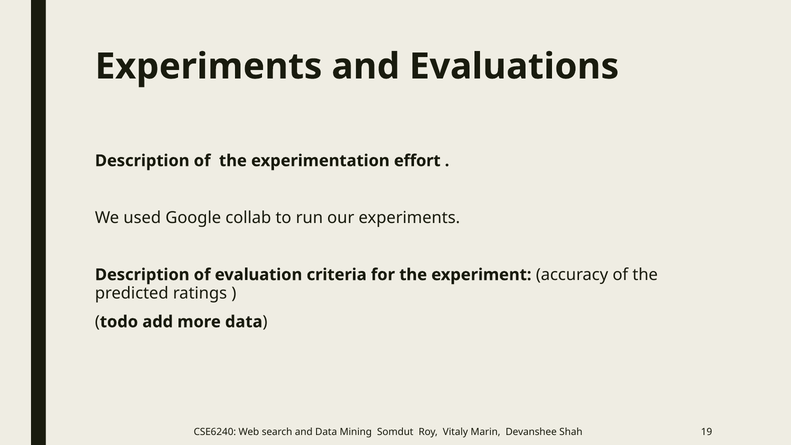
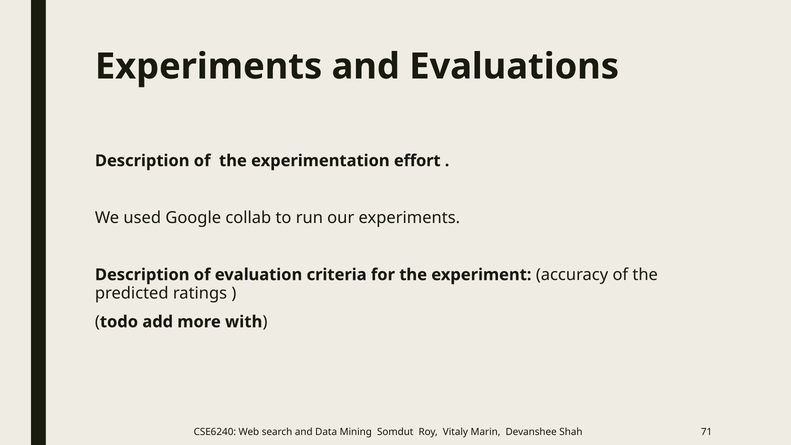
more data: data -> with
19: 19 -> 71
